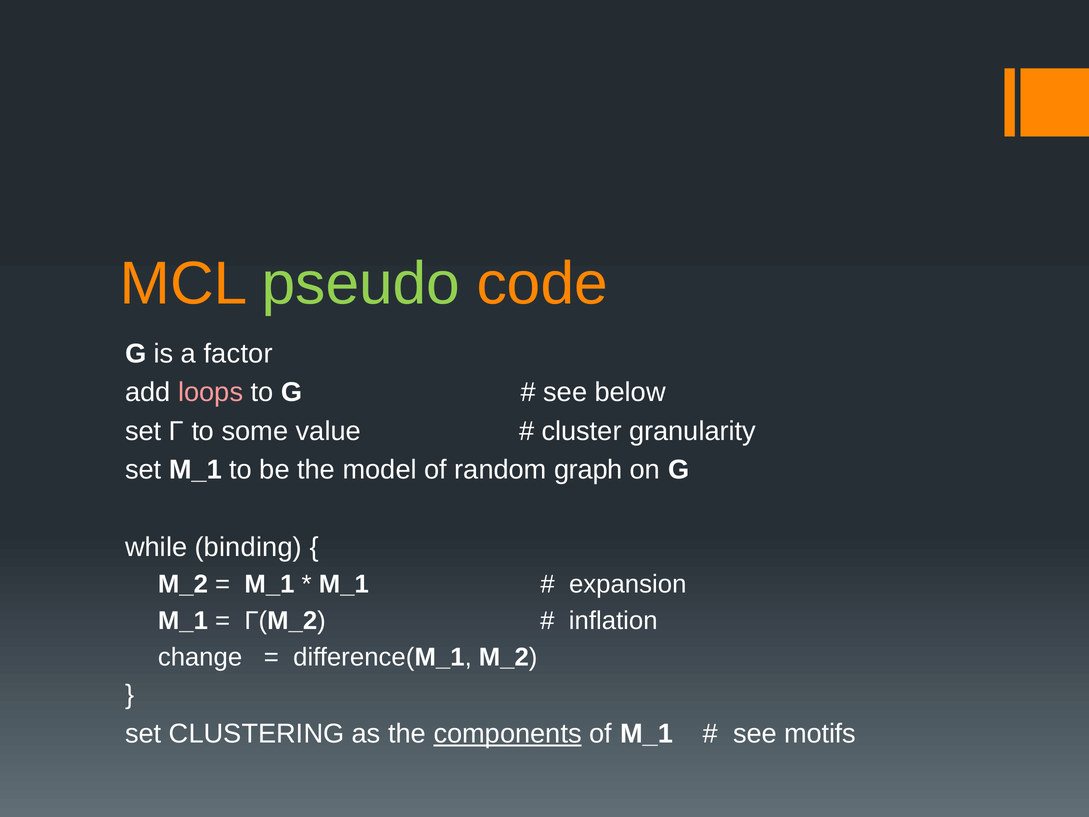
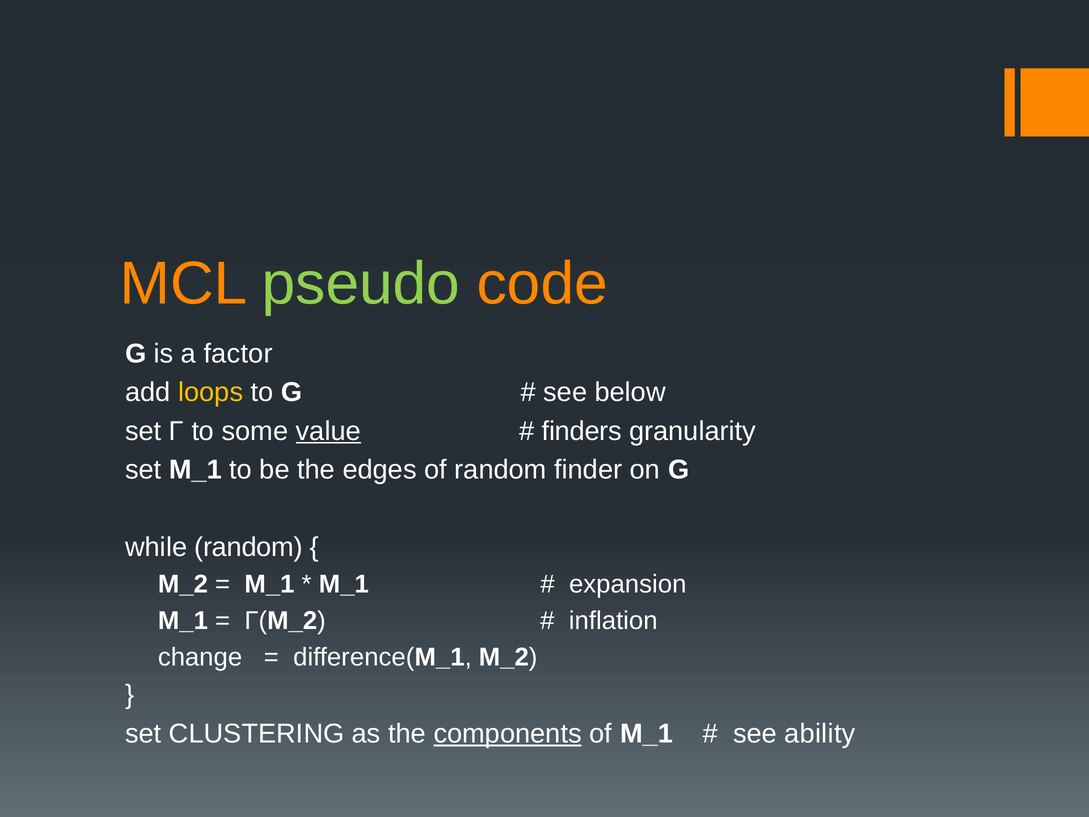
loops colour: pink -> yellow
value underline: none -> present
cluster: cluster -> finders
model: model -> edges
graph: graph -> finder
while binding: binding -> random
motifs: motifs -> ability
